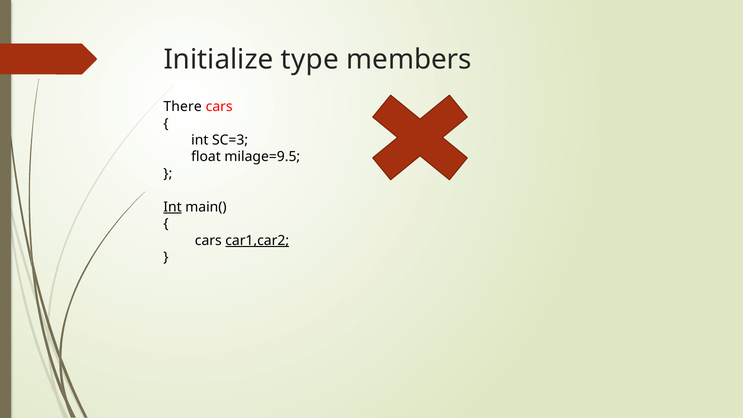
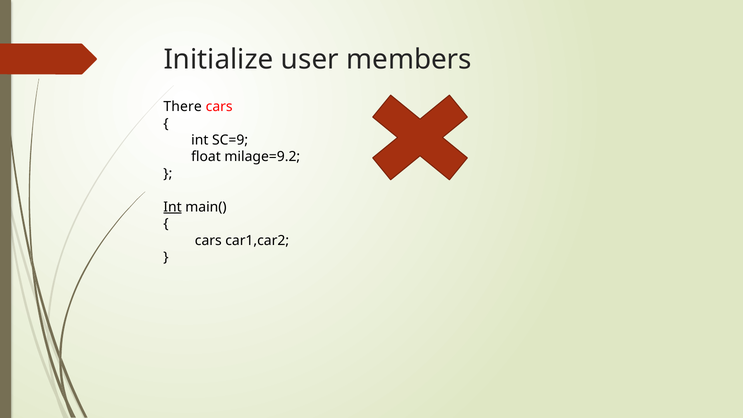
type: type -> user
SC=3: SC=3 -> SC=9
milage=9.5: milage=9.5 -> milage=9.2
car1,car2 underline: present -> none
